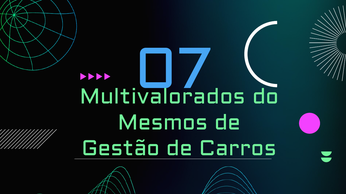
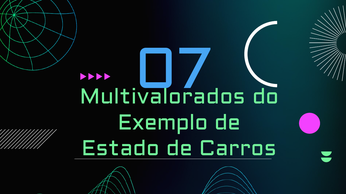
Mesmos: Mesmos -> Exemplo
Gestão: Gestão -> Estado
